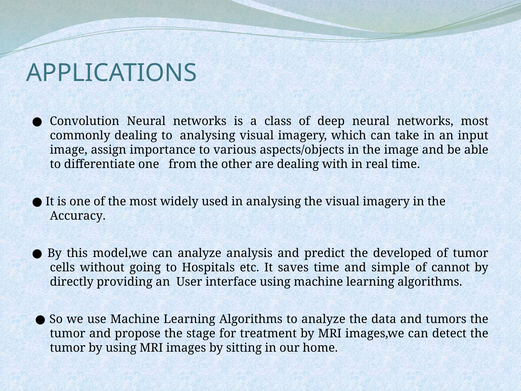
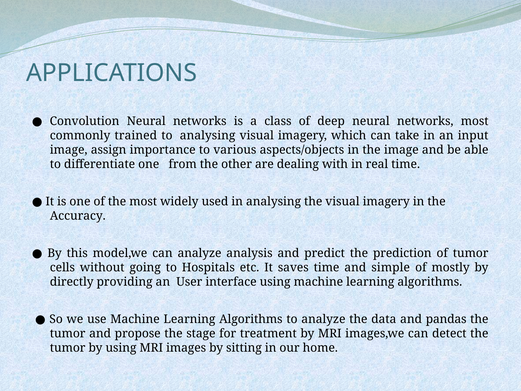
commonly dealing: dealing -> trained
developed: developed -> prediction
cannot: cannot -> mostly
tumors: tumors -> pandas
